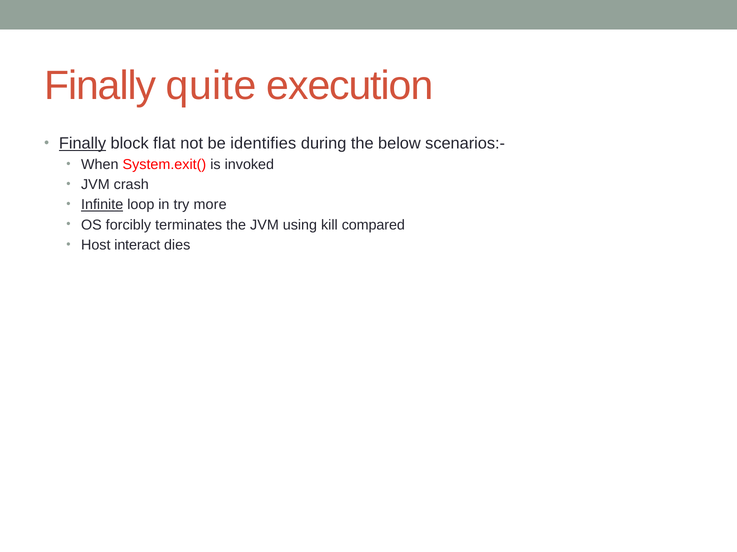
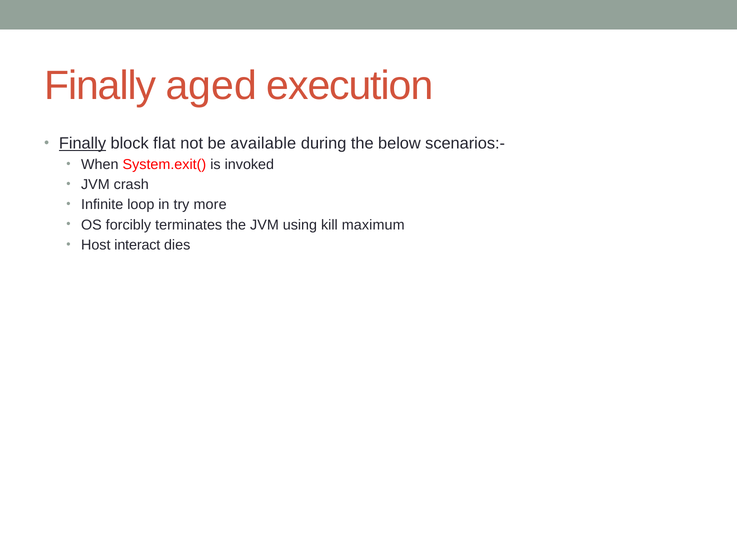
quite: quite -> aged
identifies: identifies -> available
Infinite underline: present -> none
compared: compared -> maximum
